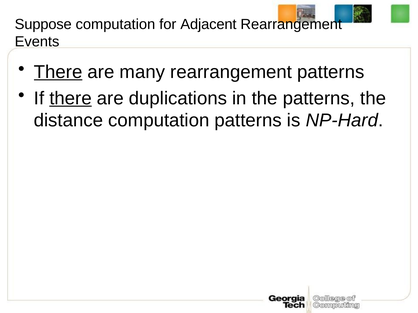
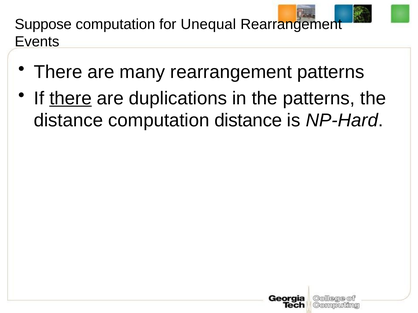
Adjacent: Adjacent -> Unequal
There at (58, 72) underline: present -> none
computation patterns: patterns -> distance
